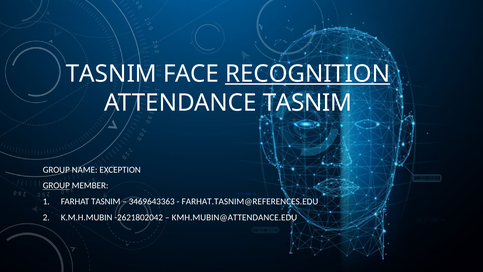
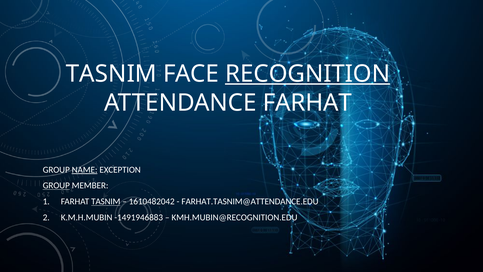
ATTENDANCE TASNIM: TASNIM -> FARHAT
NAME underline: none -> present
TASNIM at (106, 201) underline: none -> present
3469643363: 3469643363 -> 1610482042
FARHAT.TASNIM@REFERENCES.EDU: FARHAT.TASNIM@REFERENCES.EDU -> FARHAT.TASNIM@ATTENDANCE.EDU
-2621802042: -2621802042 -> -1491946883
KMH.MUBIN@ATTENDANCE.EDU: KMH.MUBIN@ATTENDANCE.EDU -> KMH.MUBIN@RECOGNITION.EDU
